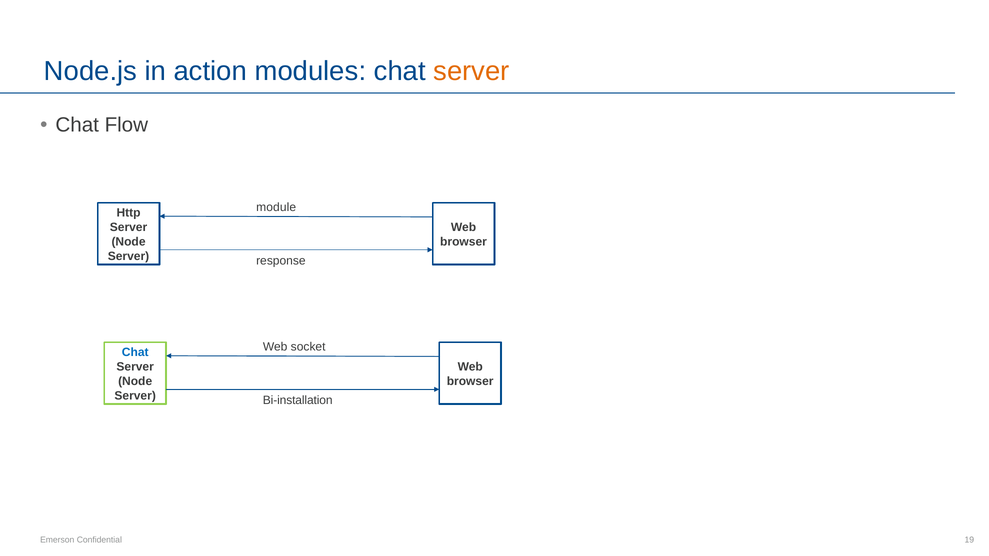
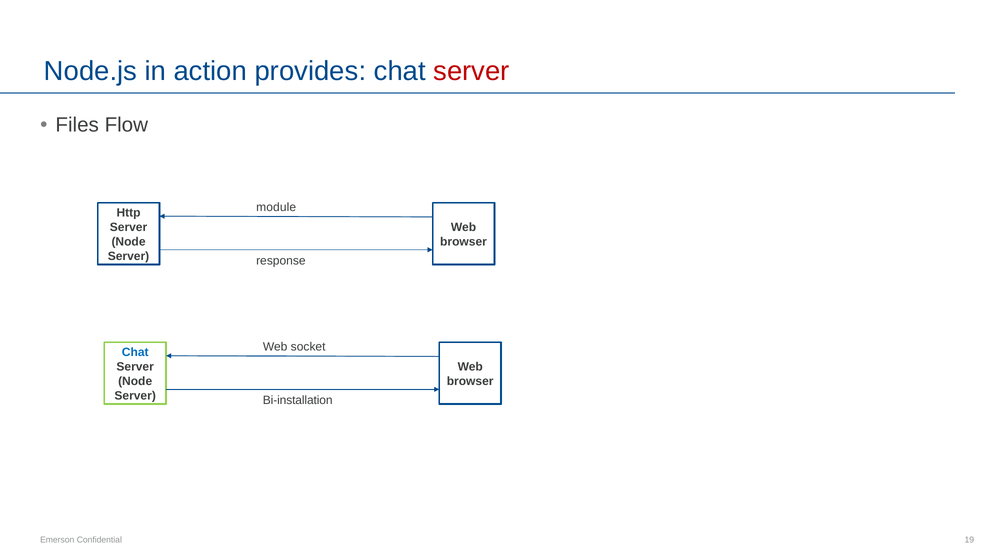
modules: modules -> provides
server at (471, 71) colour: orange -> red
Chat at (77, 125): Chat -> Files
